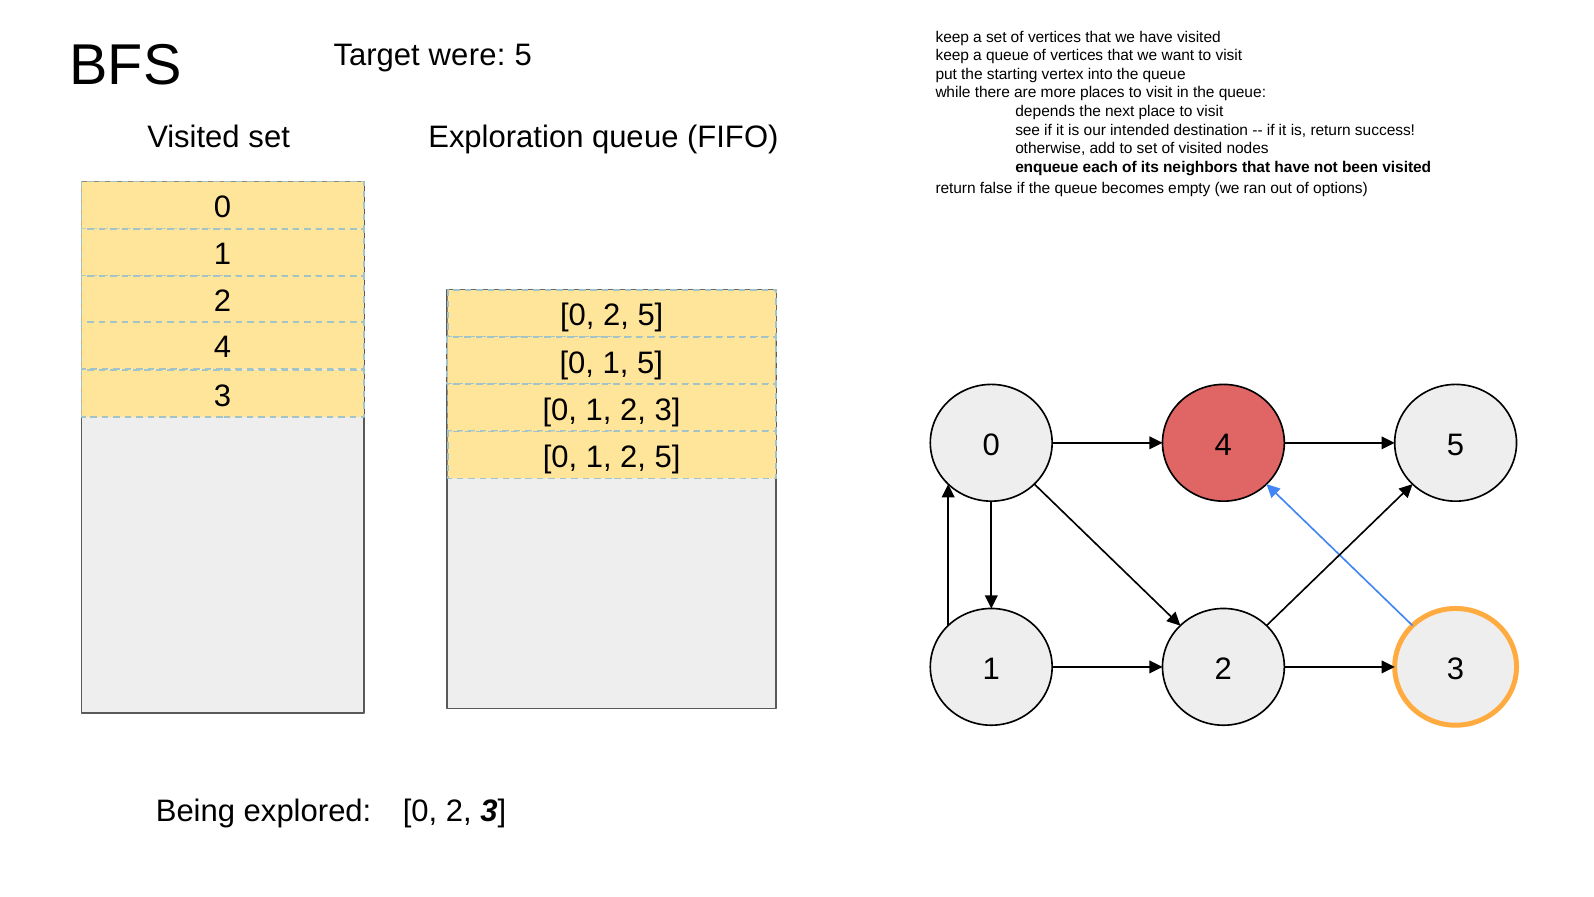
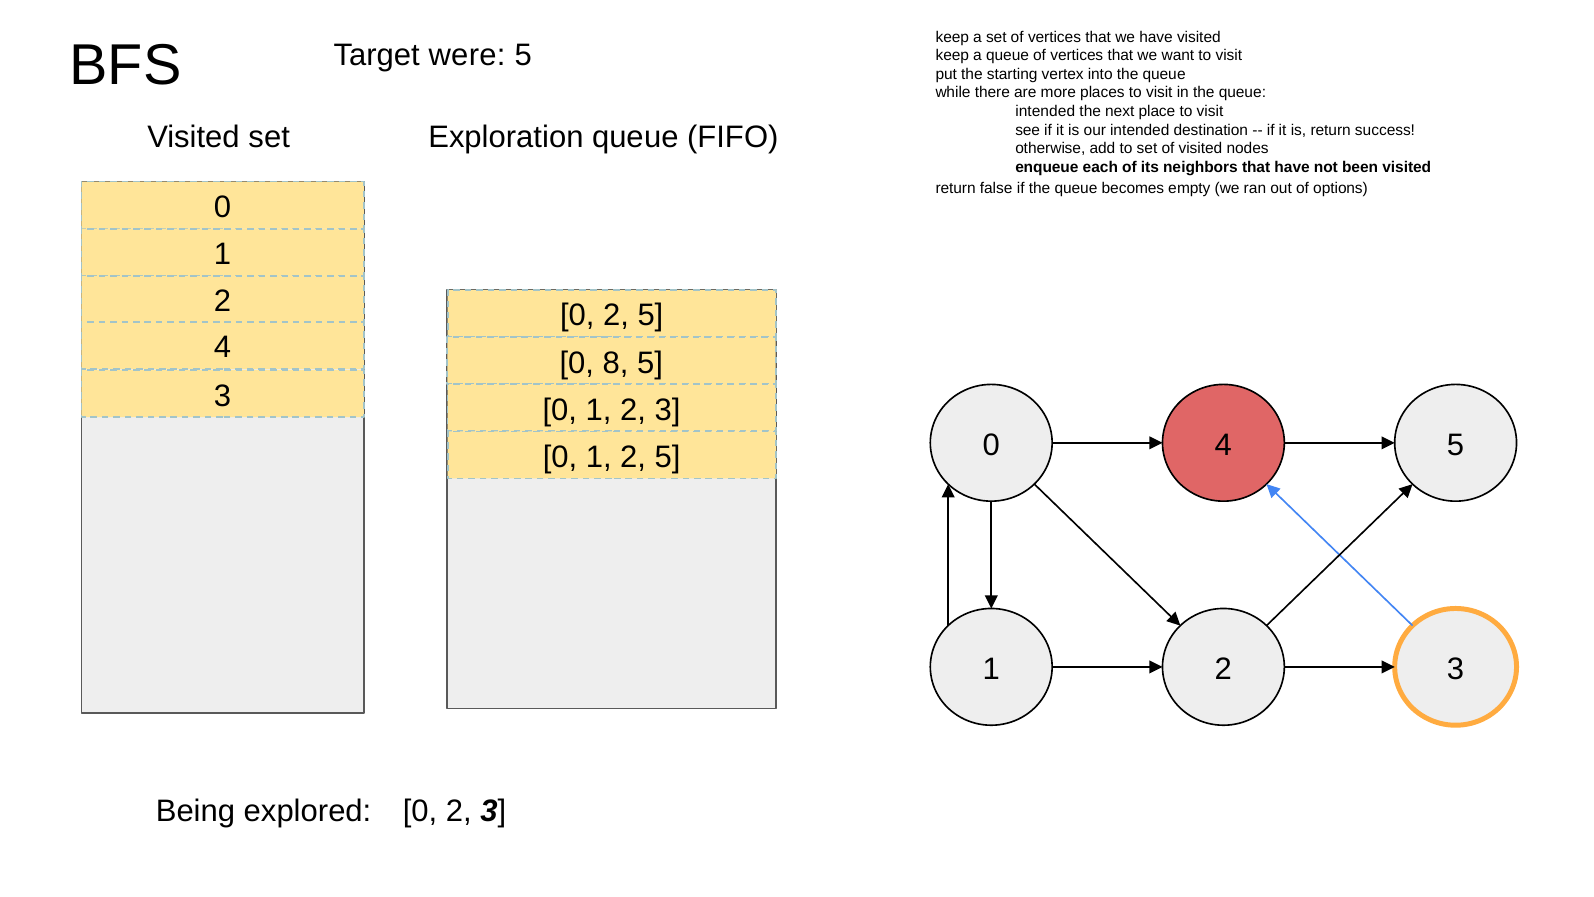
depends at (1045, 111): depends -> intended
1 at (616, 363): 1 -> 8
